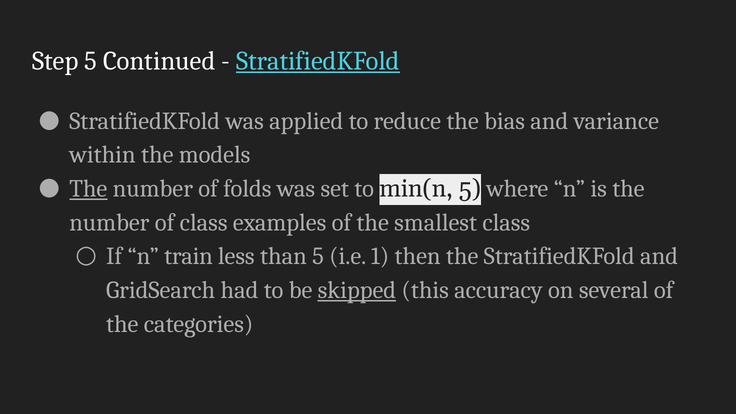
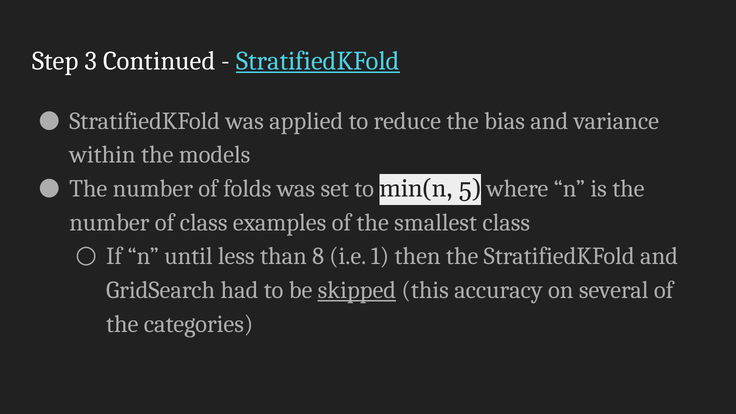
Step 5: 5 -> 3
The at (88, 189) underline: present -> none
train: train -> until
than 5: 5 -> 8
